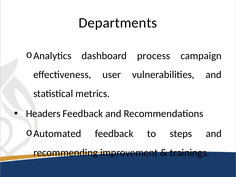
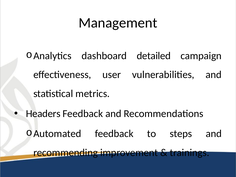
Departments: Departments -> Management
process: process -> detailed
